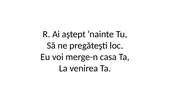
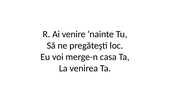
aştept: aştept -> venire
